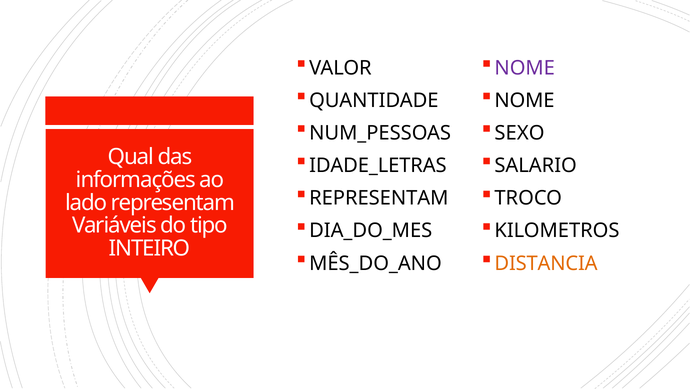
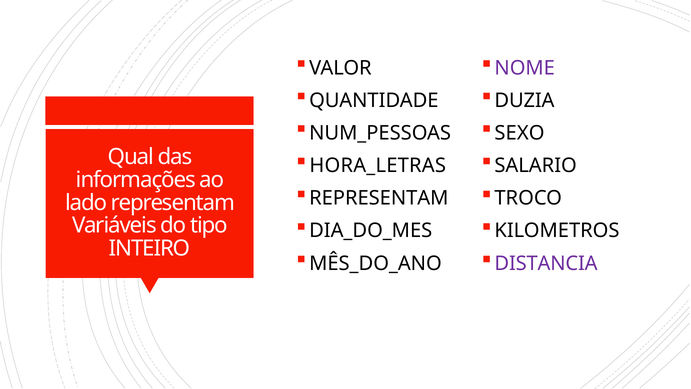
NOME at (524, 100): NOME -> DUZIA
IDADE_LETRAS: IDADE_LETRAS -> HORA_LETRAS
DISTANCIA colour: orange -> purple
